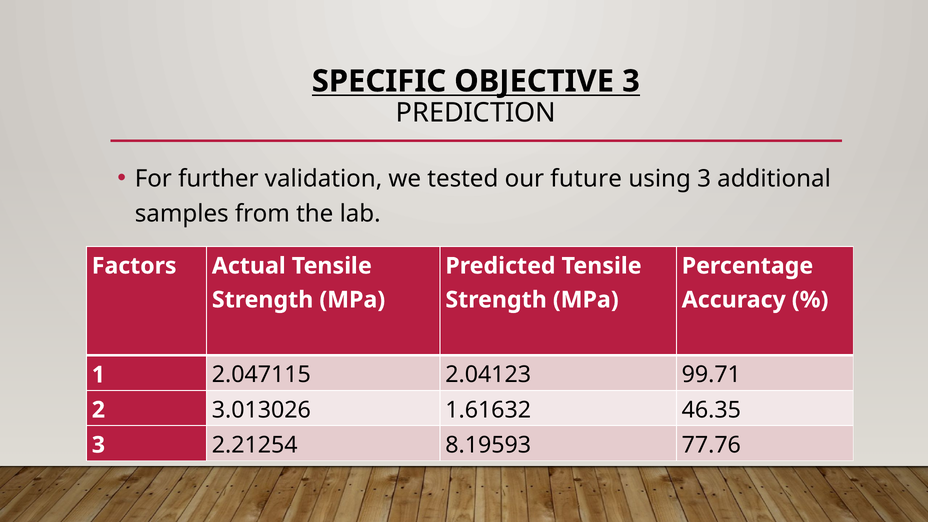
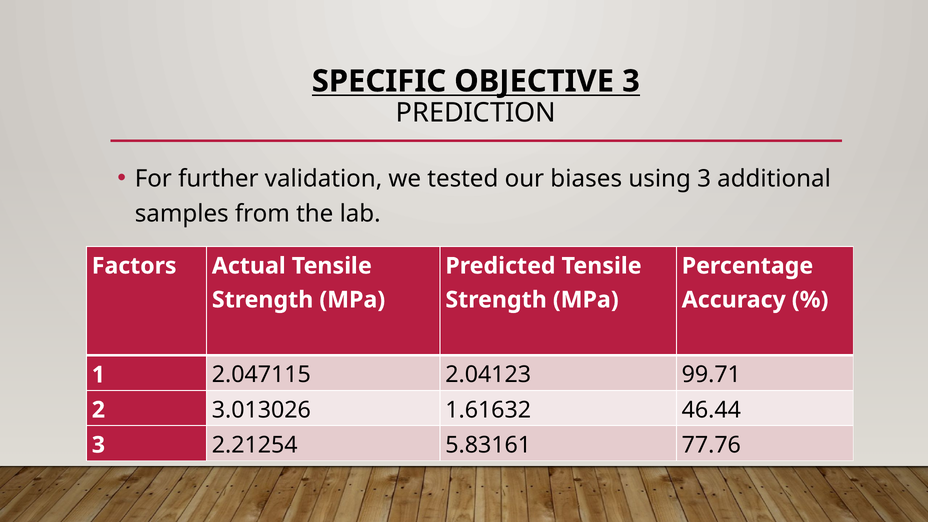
future: future -> biases
46.35: 46.35 -> 46.44
8.19593: 8.19593 -> 5.83161
